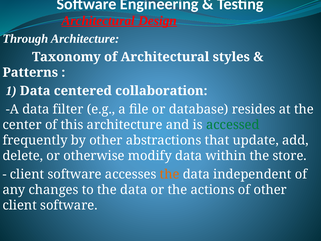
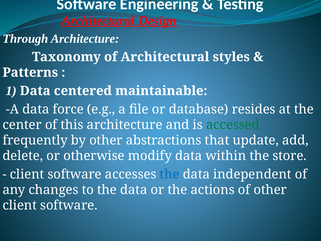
collaboration: collaboration -> maintainable
filter: filter -> force
the at (170, 174) colour: orange -> blue
